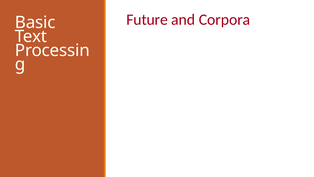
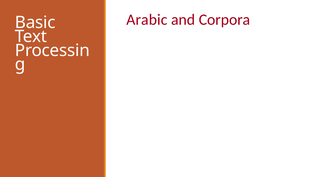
Future: Future -> Arabic
